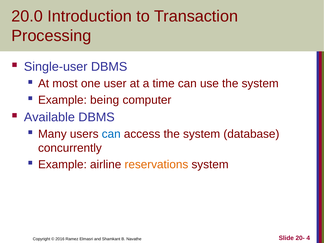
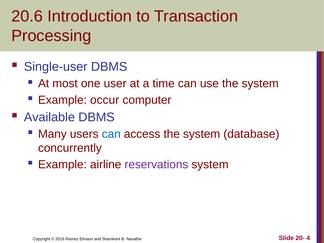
20.0: 20.0 -> 20.6
being: being -> occur
reservations colour: orange -> purple
